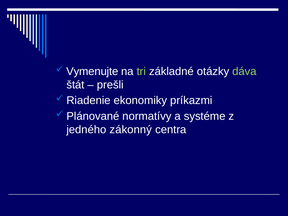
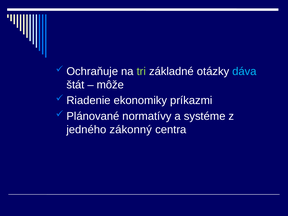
Vymenujte: Vymenujte -> Ochraňuje
dáva colour: light green -> light blue
prešli: prešli -> môže
